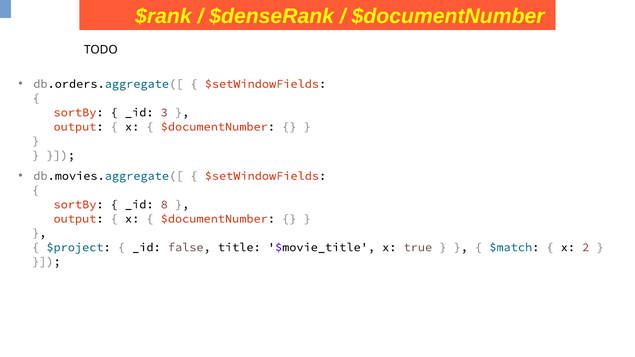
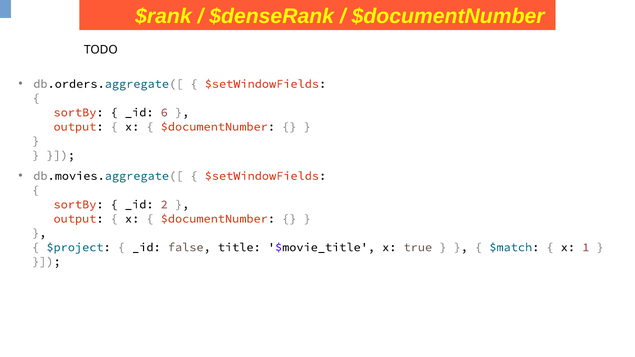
3: 3 -> 6
8: 8 -> 2
2: 2 -> 1
